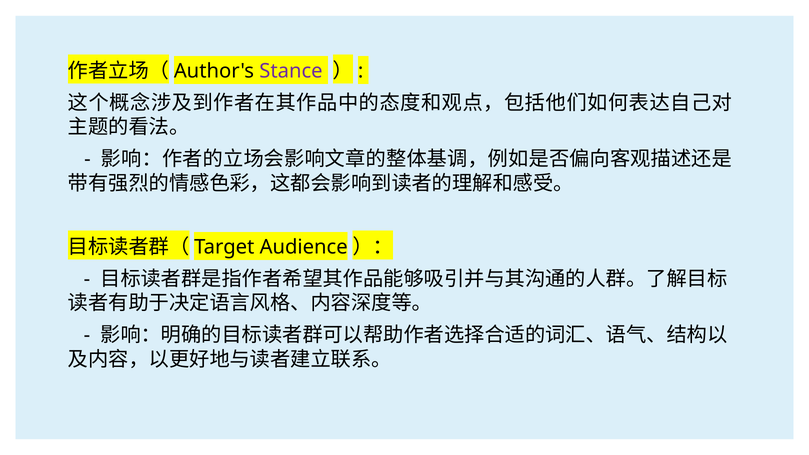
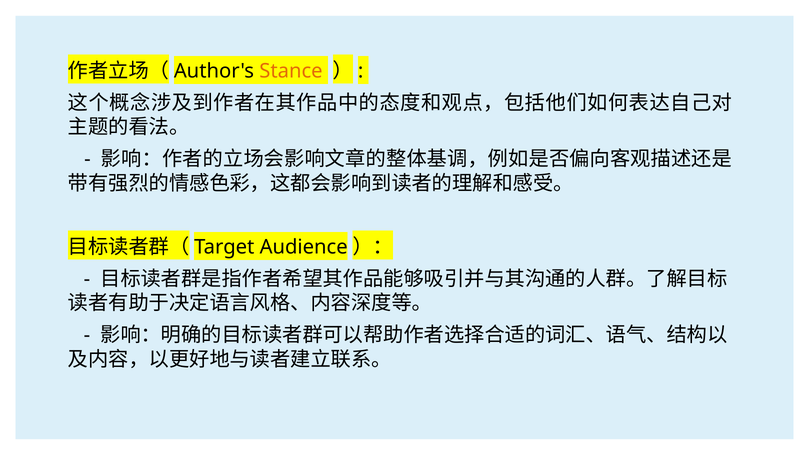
Stance colour: purple -> orange
